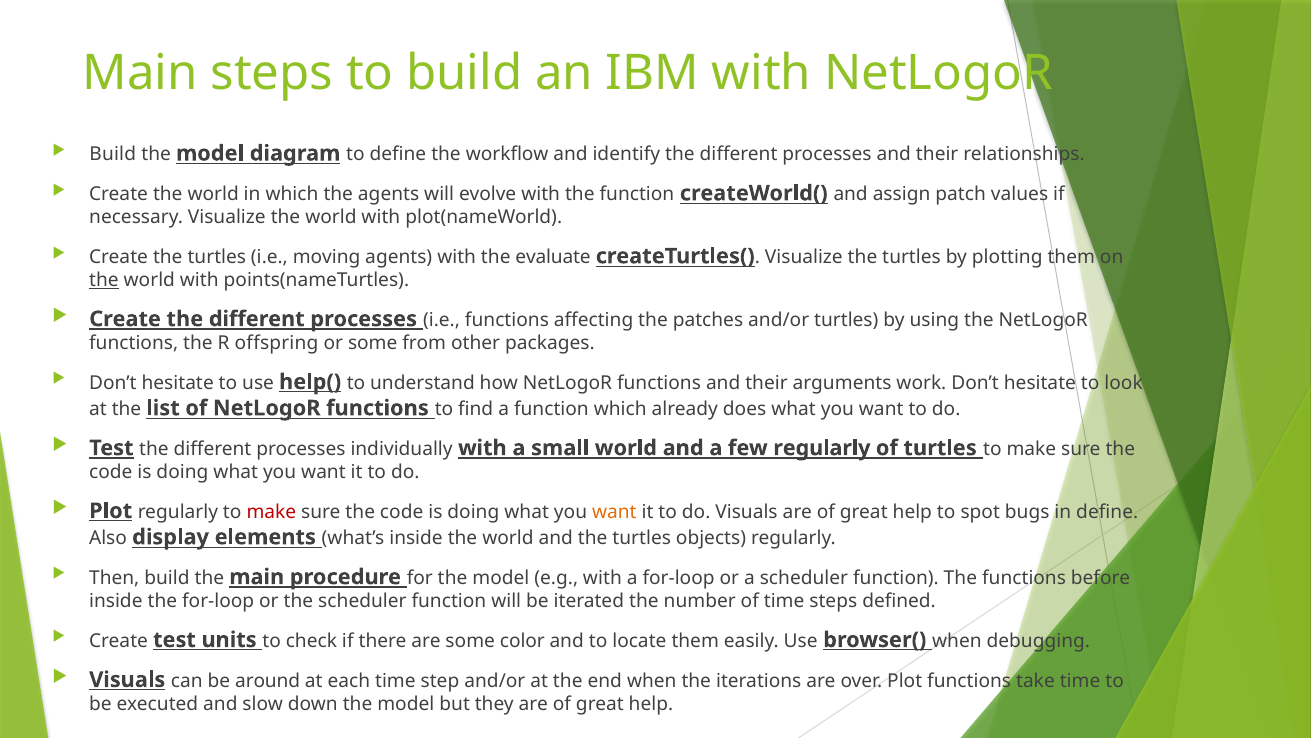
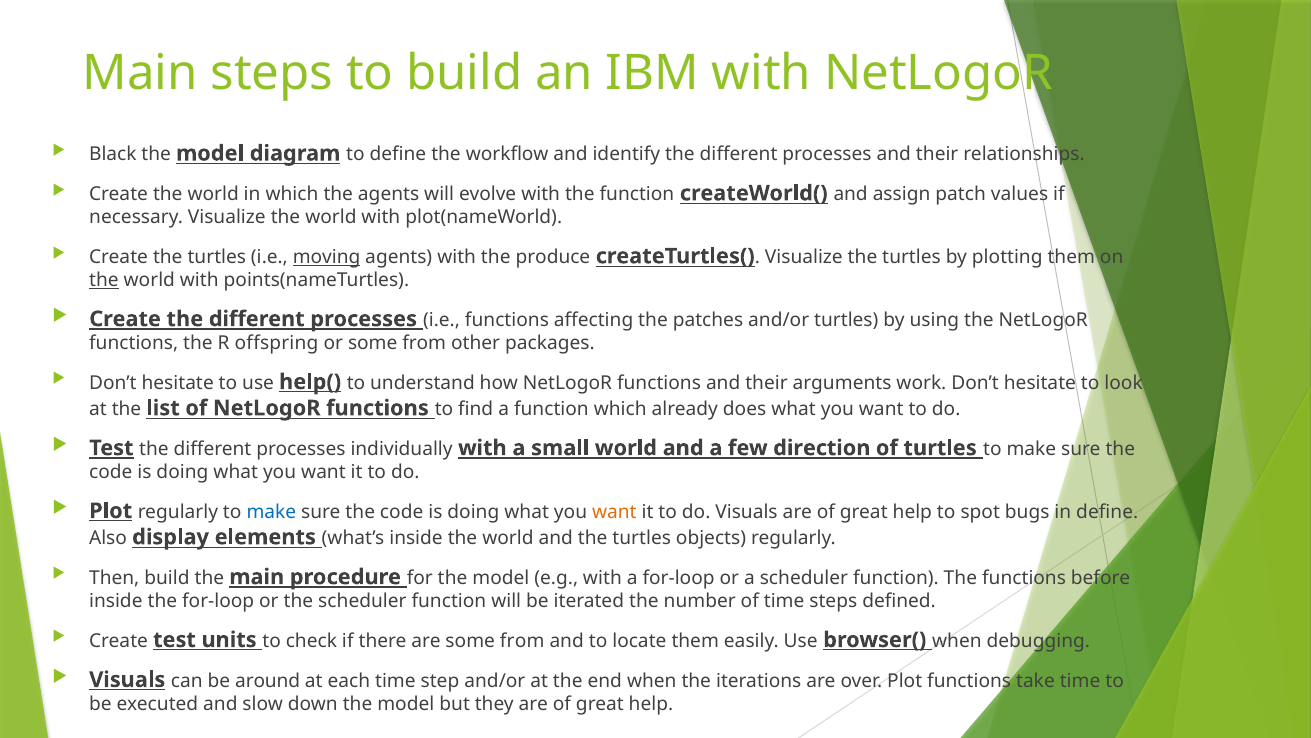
Build at (113, 154): Build -> Black
moving underline: none -> present
evaluate: evaluate -> produce
few regularly: regularly -> direction
make at (271, 511) colour: red -> blue
are some color: color -> from
